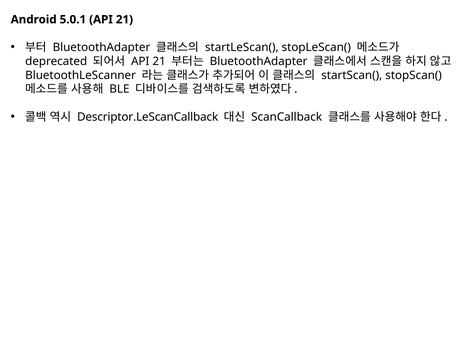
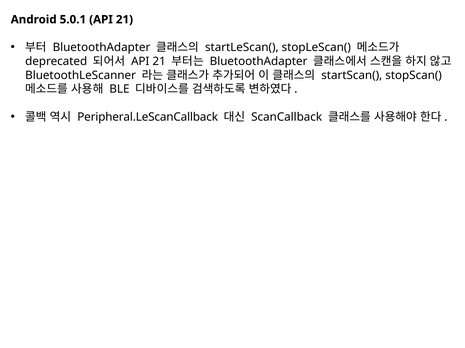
Descriptor.LeScanCallback: Descriptor.LeScanCallback -> Peripheral.LeScanCallback
